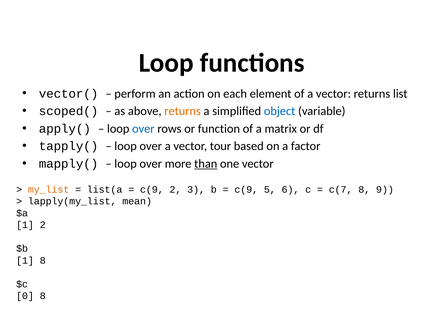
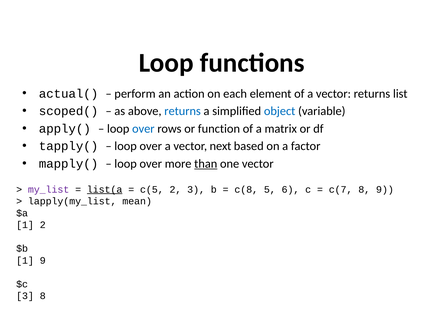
vector(: vector( -> actual(
returns at (183, 111) colour: orange -> blue
tour: tour -> next
my_list colour: orange -> purple
list(a underline: none -> present
c(9 at (152, 189): c(9 -> c(5
c(9 at (246, 189): c(9 -> c(8
1 8: 8 -> 9
0 at (25, 296): 0 -> 3
